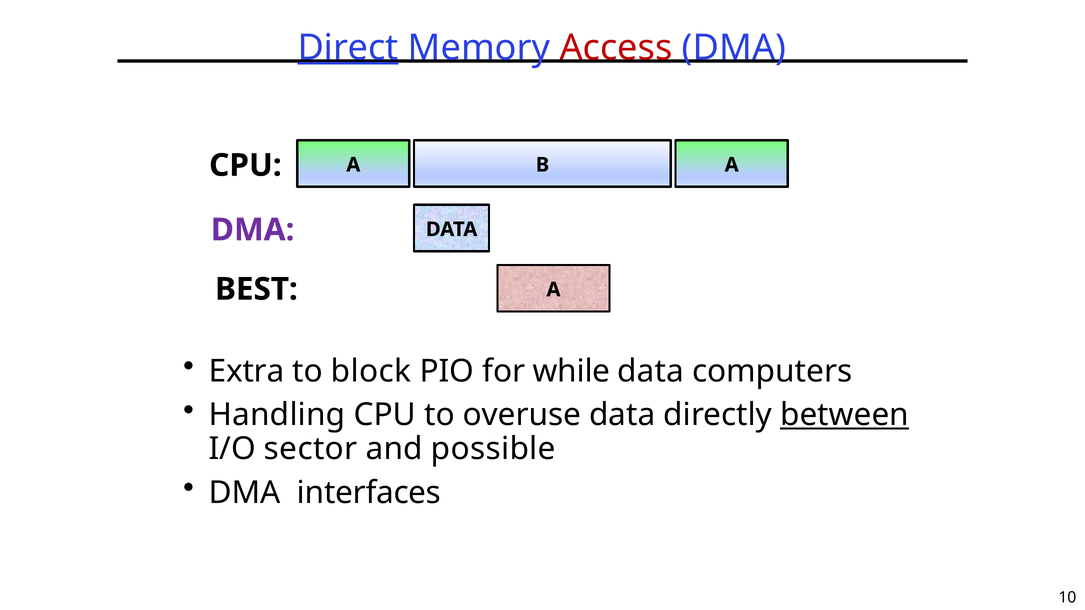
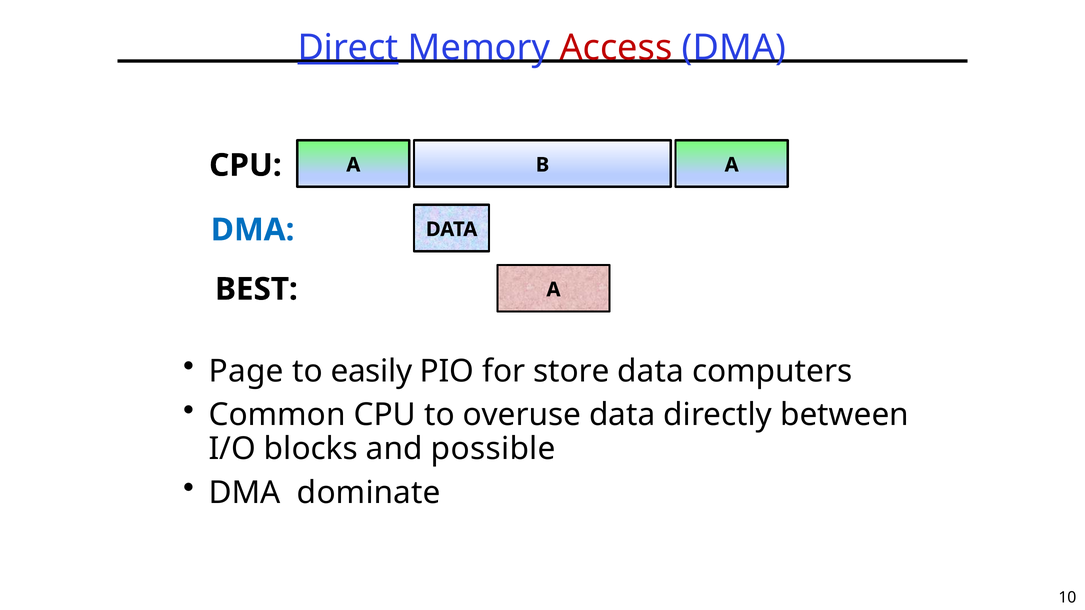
DMA at (253, 230) colour: purple -> blue
Extra: Extra -> Page
block: block -> easily
while: while -> store
Handling: Handling -> Common
between underline: present -> none
sector: sector -> blocks
interfaces: interfaces -> dominate
